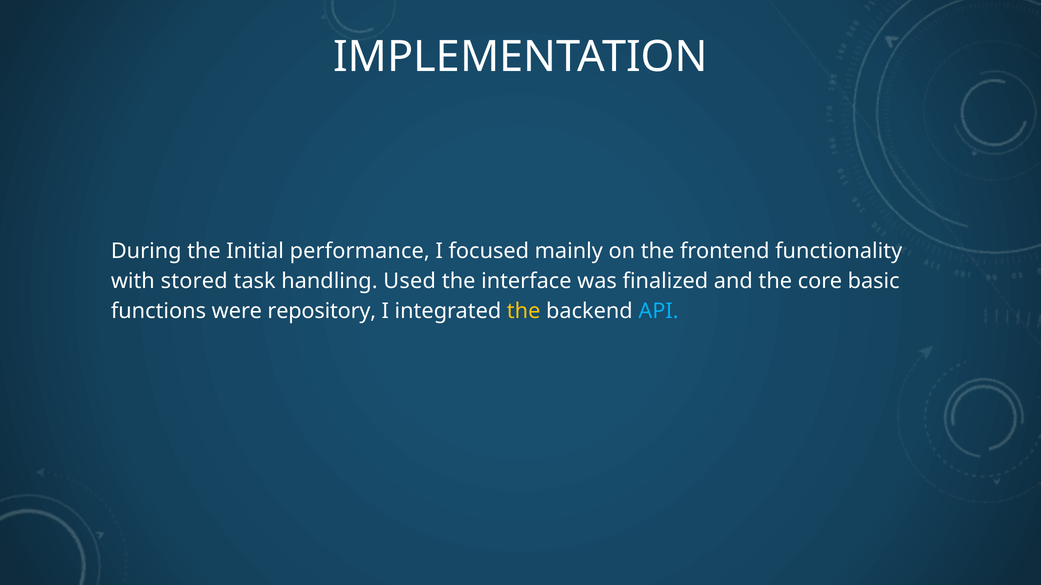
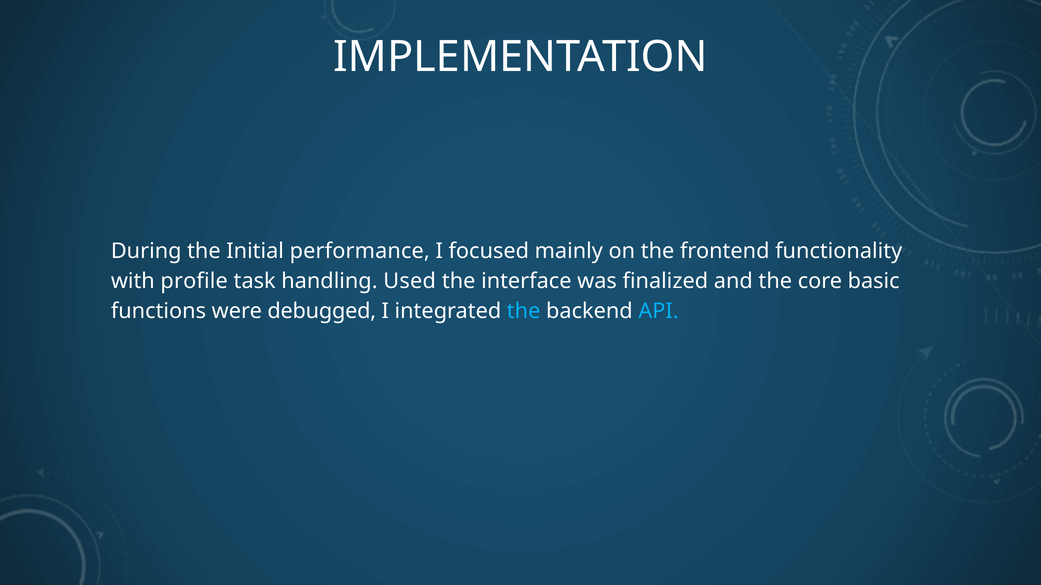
stored: stored -> profile
repository: repository -> debugged
the at (524, 311) colour: yellow -> light blue
